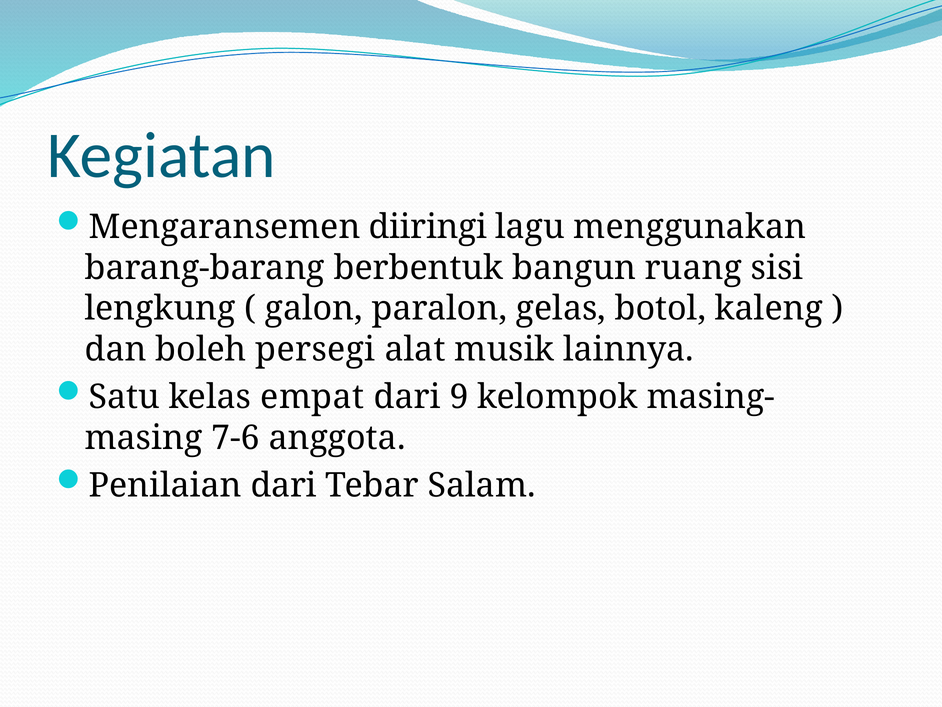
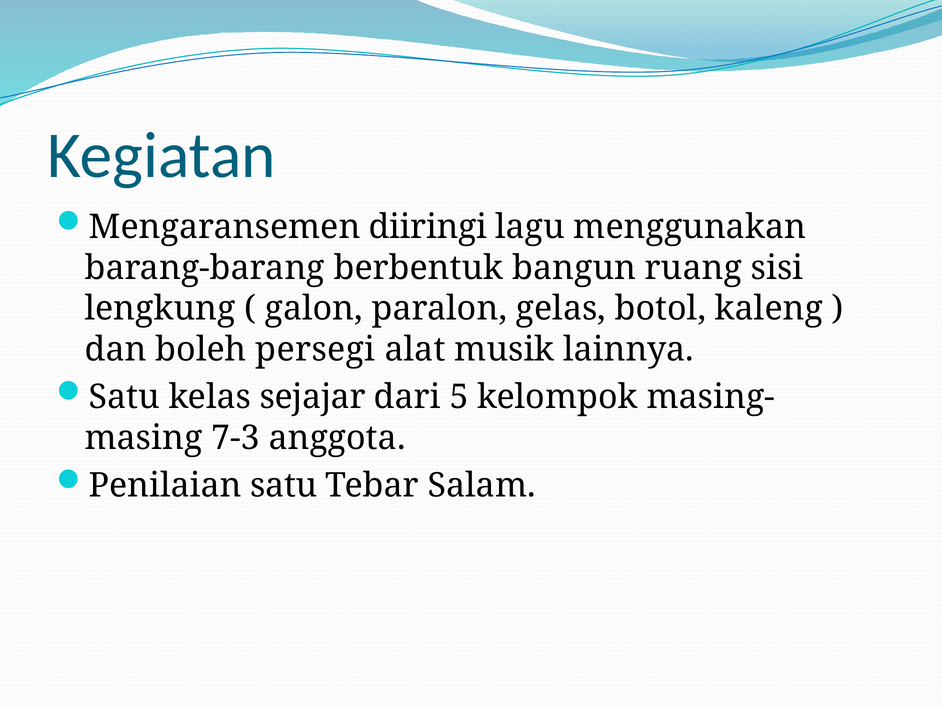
empat: empat -> sejajar
9: 9 -> 5
7-6: 7-6 -> 7-3
Penilaian dari: dari -> satu
